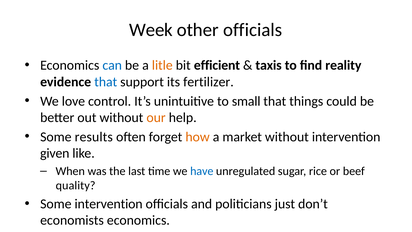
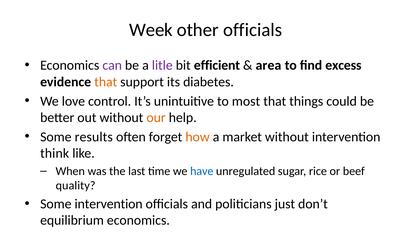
can colour: blue -> purple
litle colour: orange -> purple
taxis: taxis -> area
reality: reality -> excess
that at (106, 82) colour: blue -> orange
fertilizer: fertilizer -> diabetes
small: small -> most
given: given -> think
economists: economists -> equilibrium
